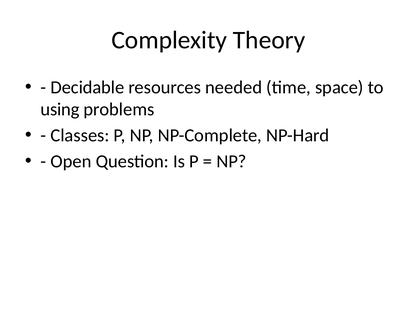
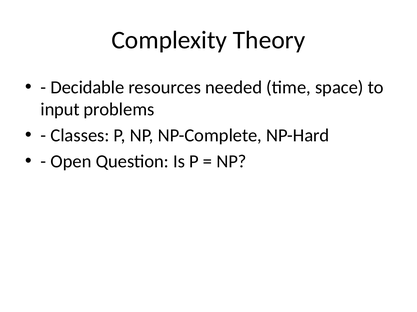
using: using -> input
